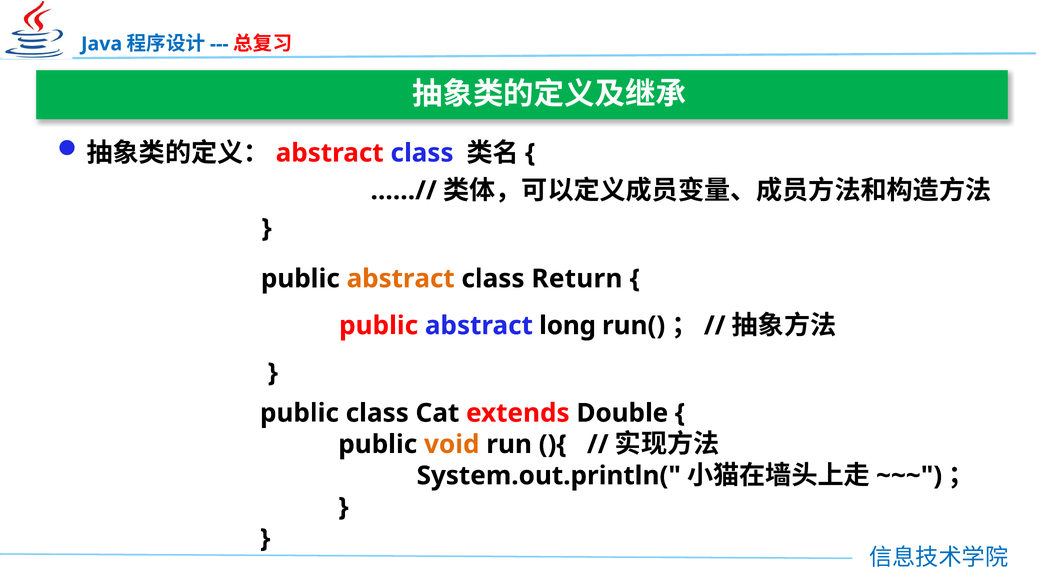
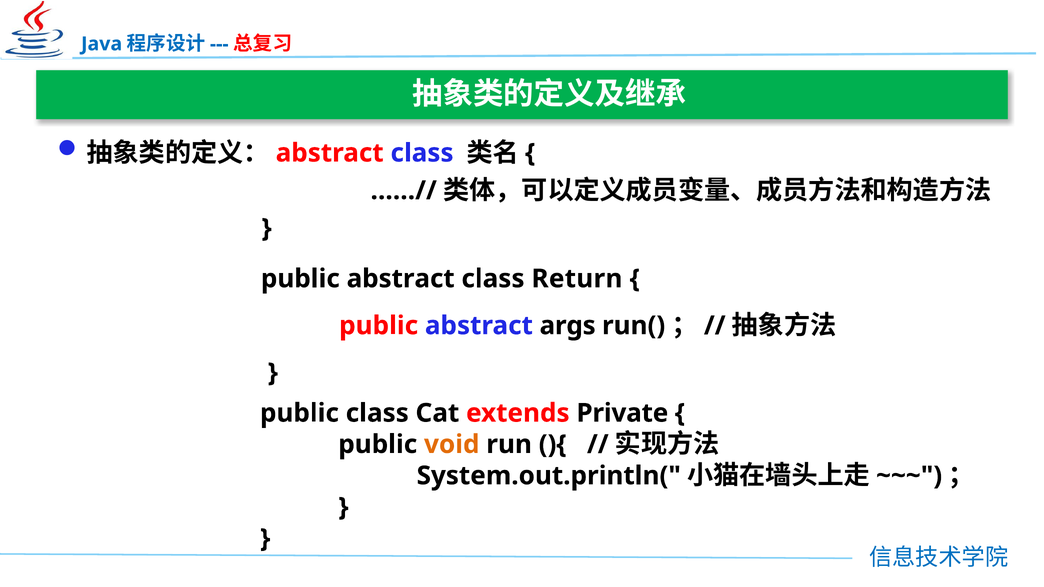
abstract at (401, 279) colour: orange -> black
long: long -> args
Double: Double -> Private
